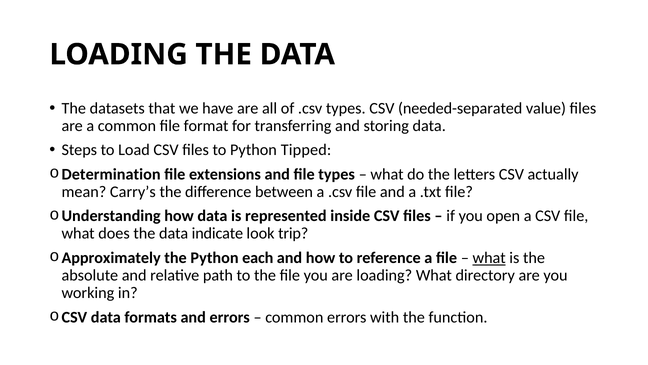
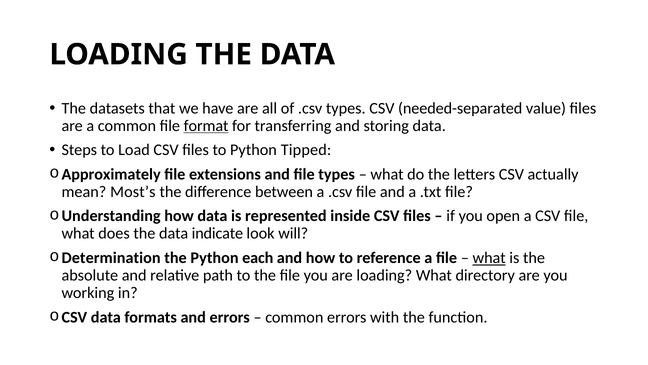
format underline: none -> present
Determination: Determination -> Approximately
Carry’s: Carry’s -> Most’s
trip: trip -> will
Approximately: Approximately -> Determination
